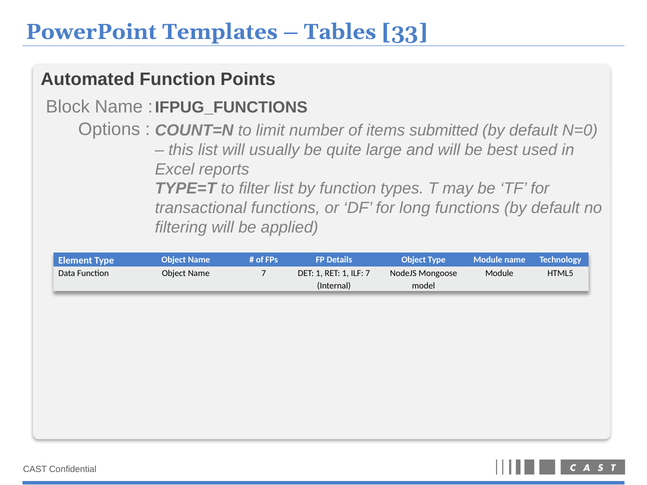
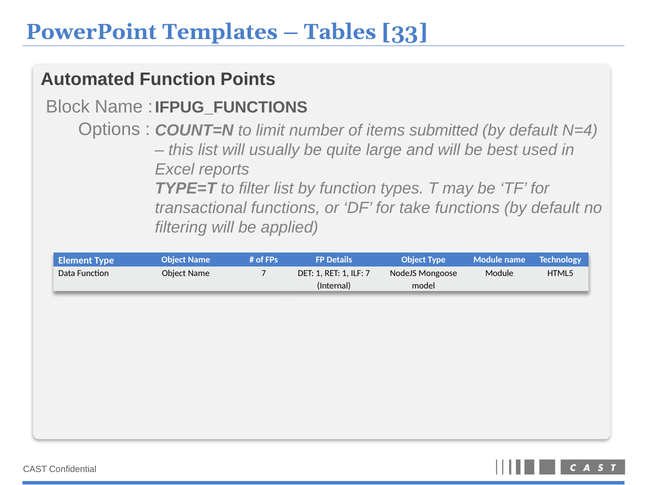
N=0: N=0 -> N=4
long: long -> take
